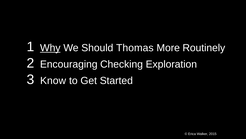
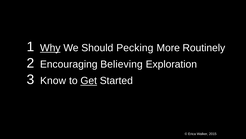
Thomas: Thomas -> Pecking
Checking: Checking -> Believing
Get underline: none -> present
